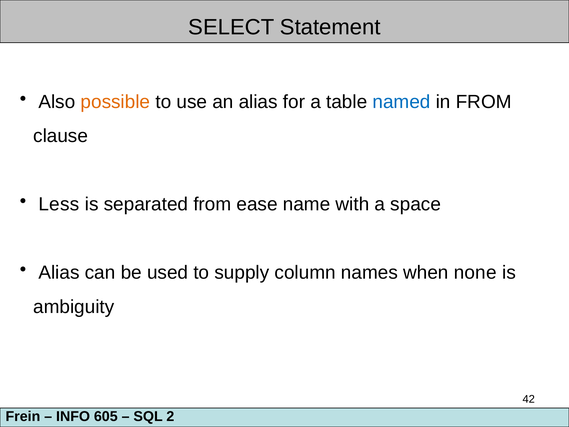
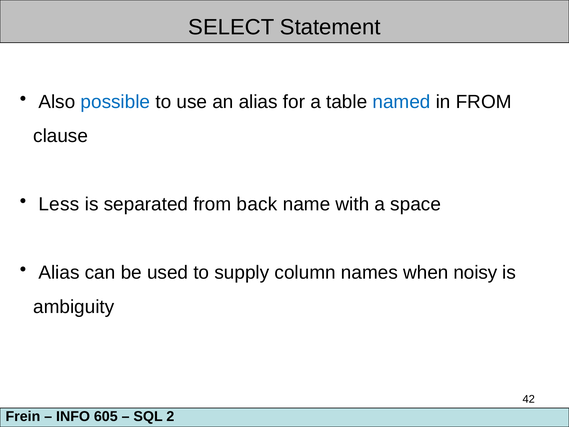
possible colour: orange -> blue
ease: ease -> back
none: none -> noisy
